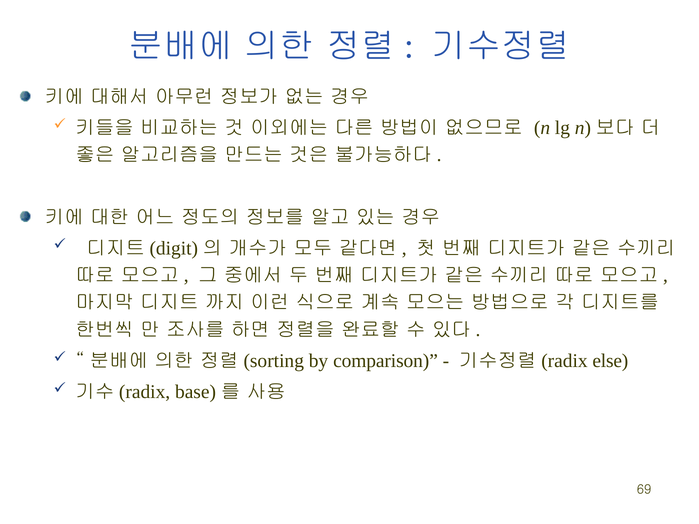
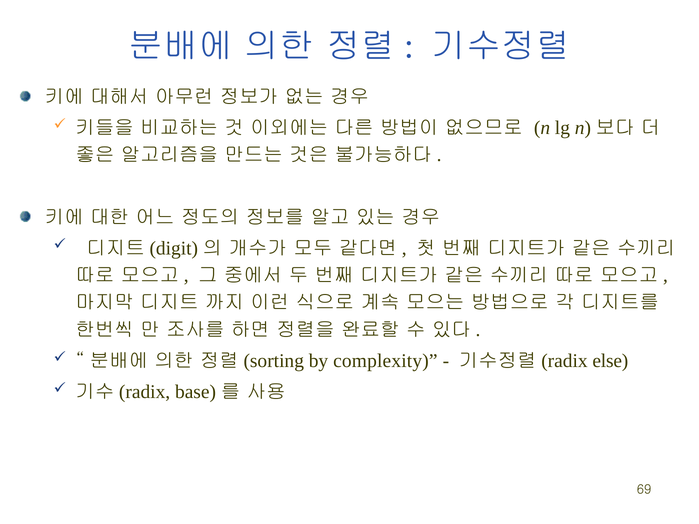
comparison: comparison -> complexity
